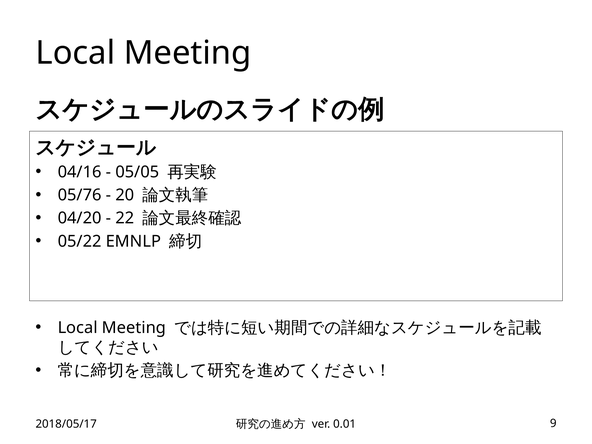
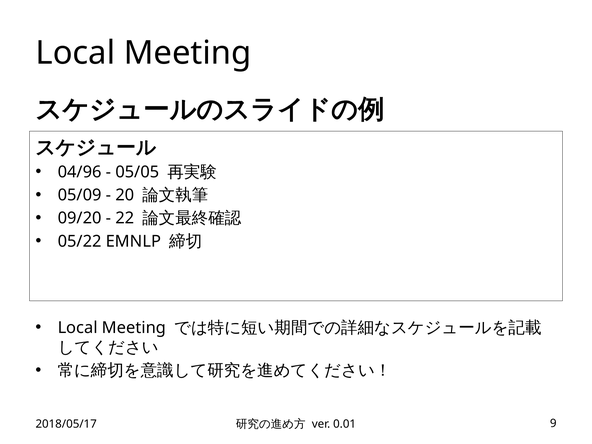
04/16: 04/16 -> 04/96
05/76: 05/76 -> 05/09
04/20: 04/20 -> 09/20
